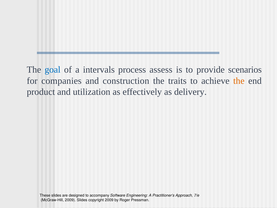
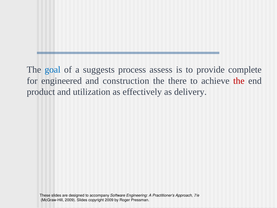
intervals: intervals -> suggests
scenarios: scenarios -> complete
companies: companies -> engineered
traits: traits -> there
the at (239, 81) colour: orange -> red
